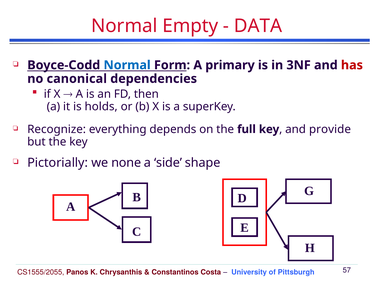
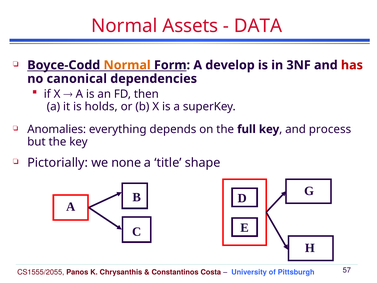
Empty: Empty -> Assets
Normal at (127, 65) colour: blue -> orange
primary: primary -> develop
Recognize: Recognize -> Anomalies
provide: provide -> process
side: side -> title
